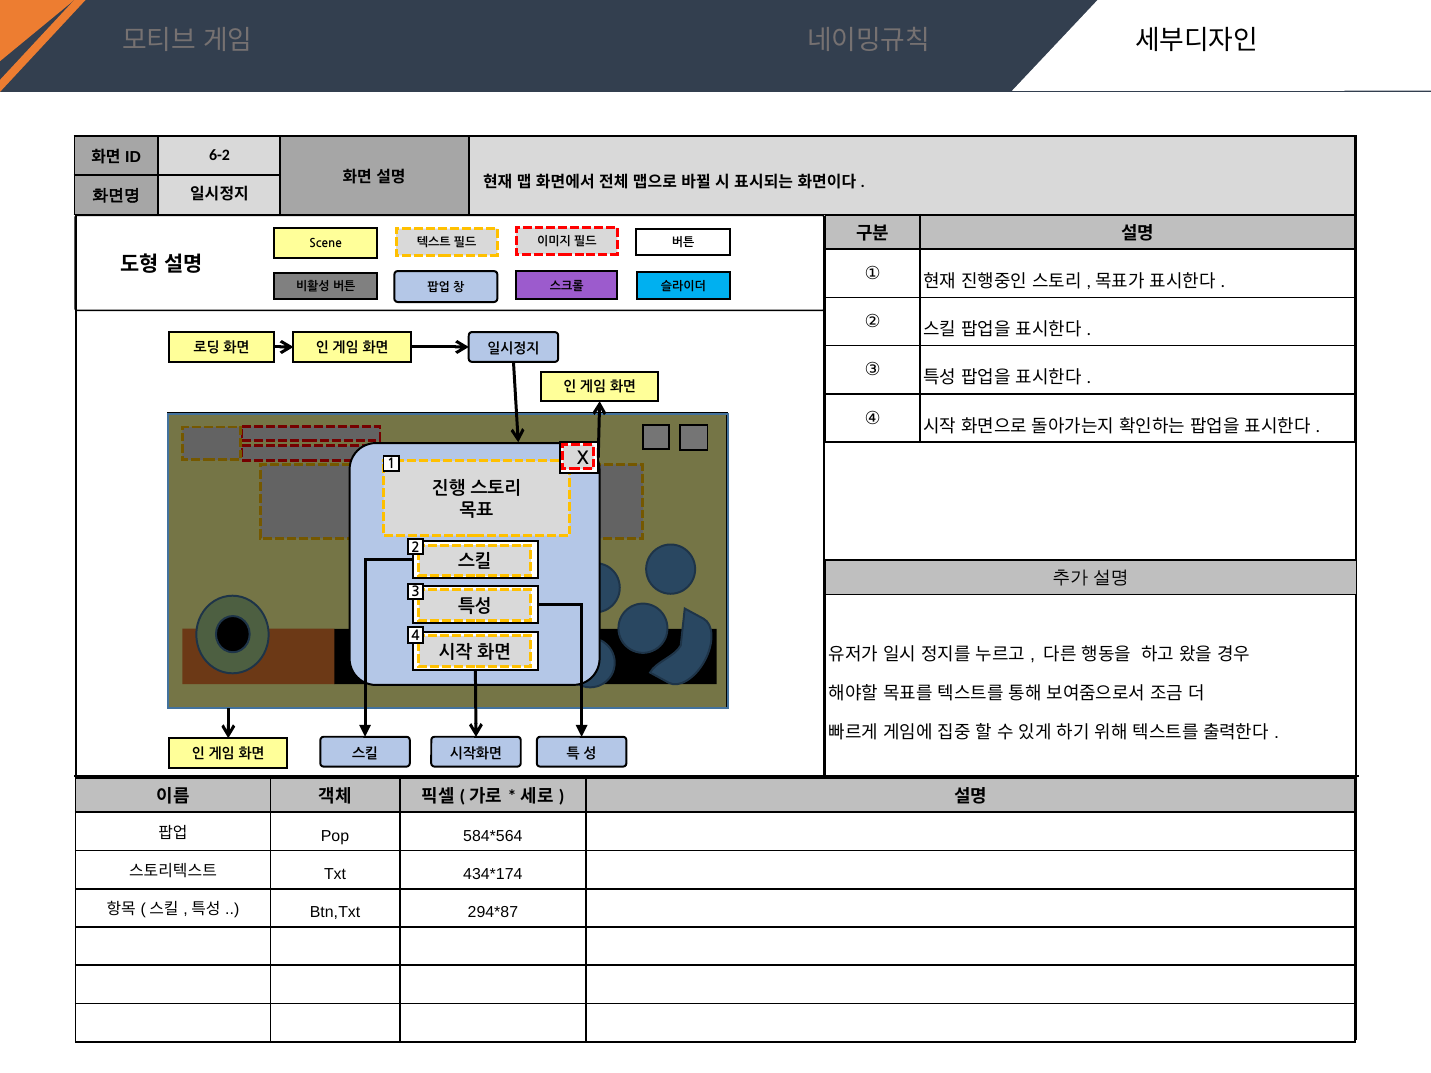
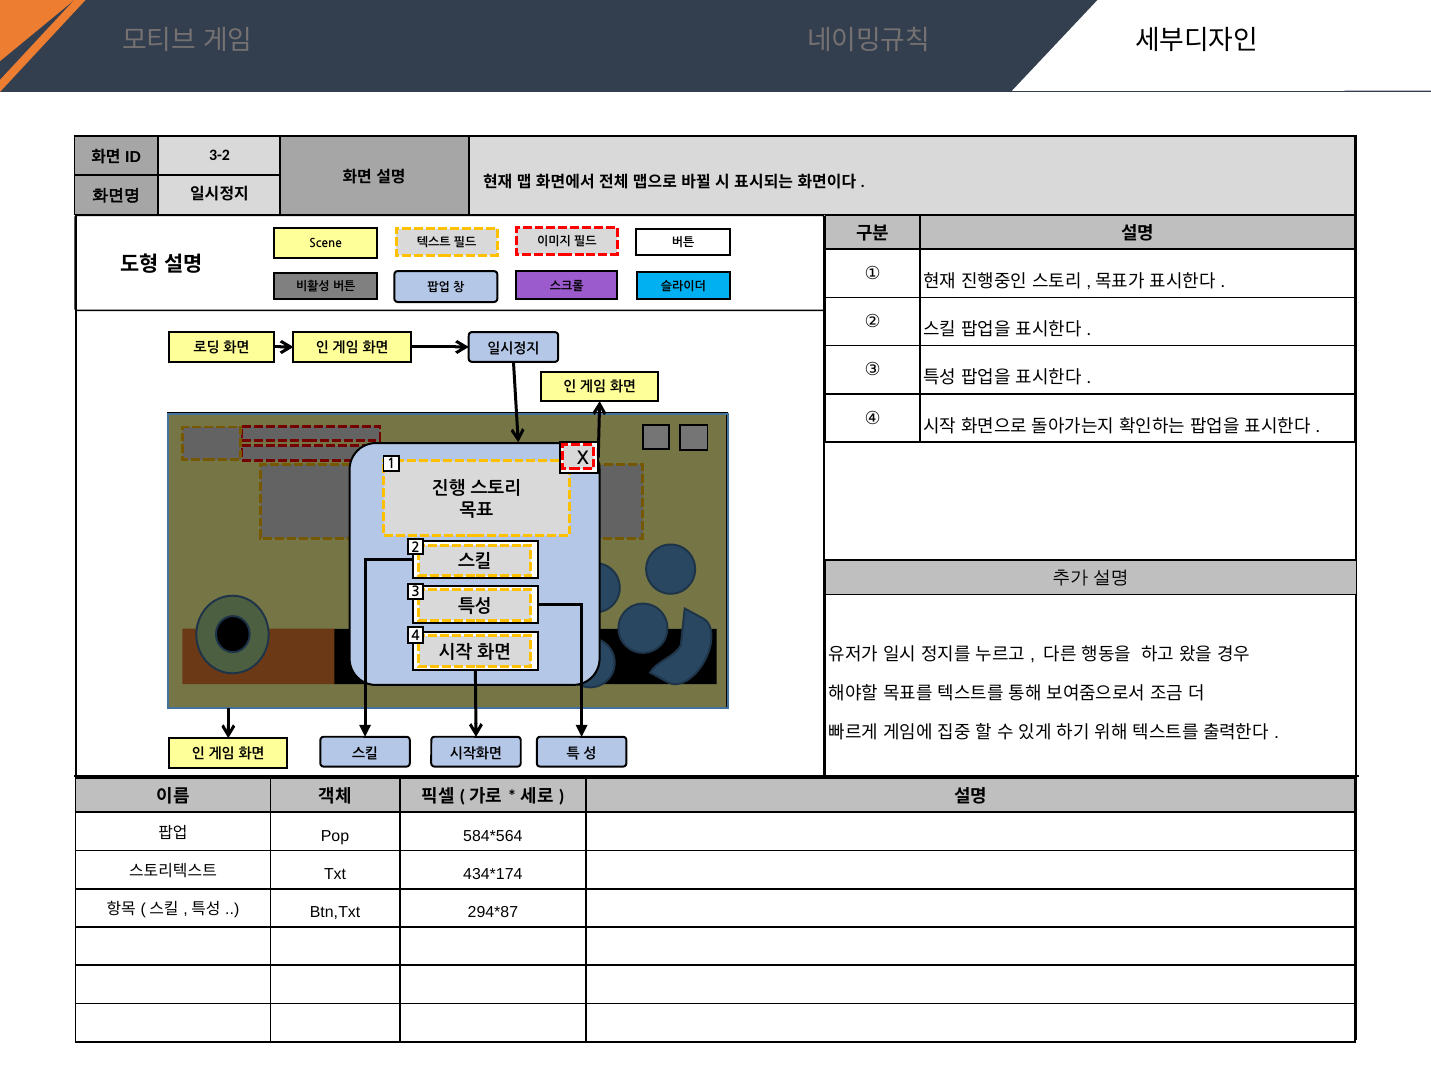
6-2: 6-2 -> 3-2
